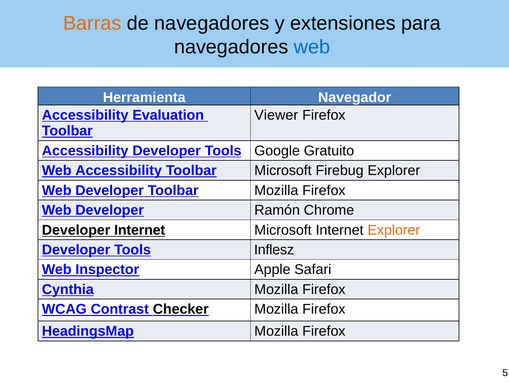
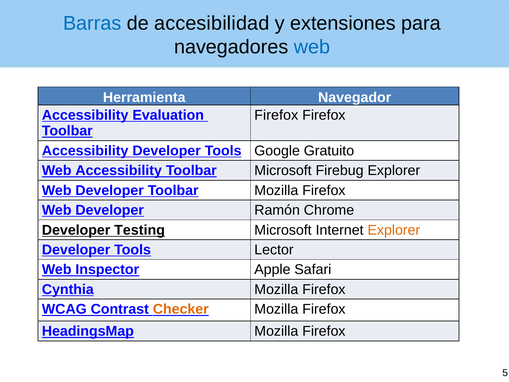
Barras colour: orange -> blue
de navegadores: navegadores -> accesibilidad
Viewer at (276, 115): Viewer -> Firefox
Developer Internet: Internet -> Testing
Inflesz: Inflesz -> Lector
Checker colour: black -> orange
